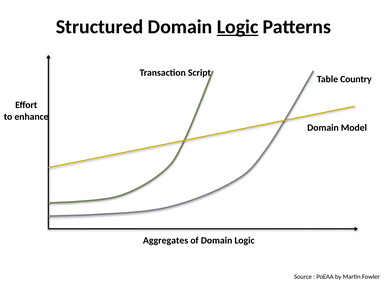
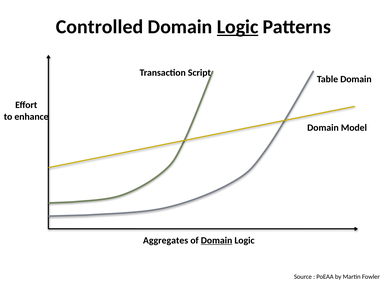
Structured: Structured -> Controlled
Table Country: Country -> Domain
Domain at (217, 241) underline: none -> present
